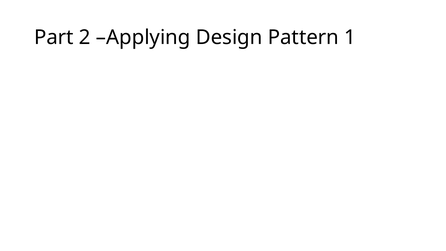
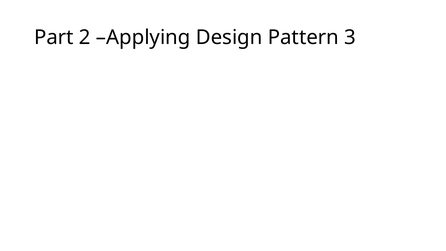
1: 1 -> 3
